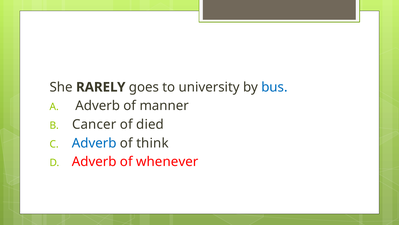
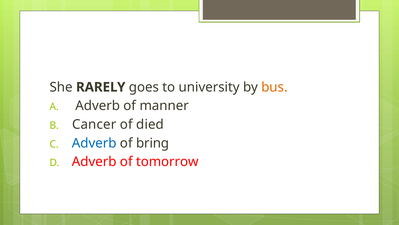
bus colour: blue -> orange
think: think -> bring
whenever: whenever -> tomorrow
